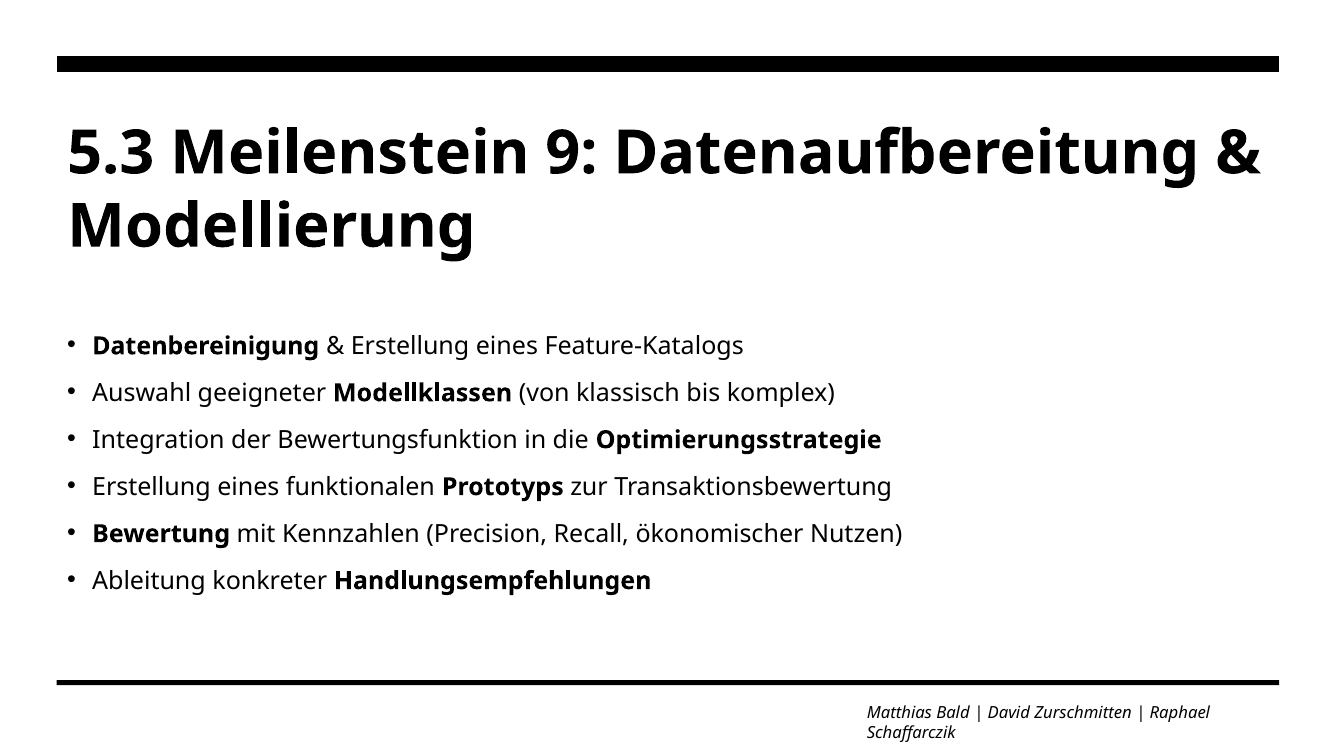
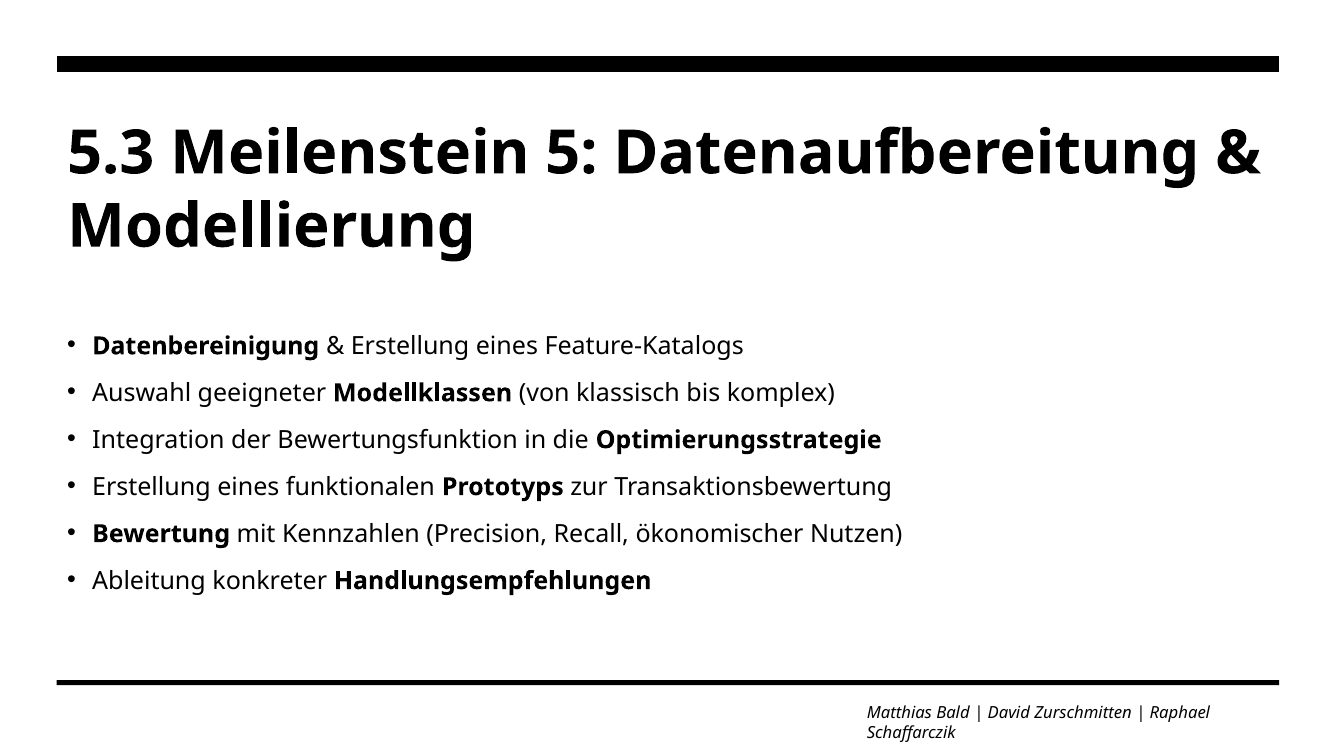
9: 9 -> 5
